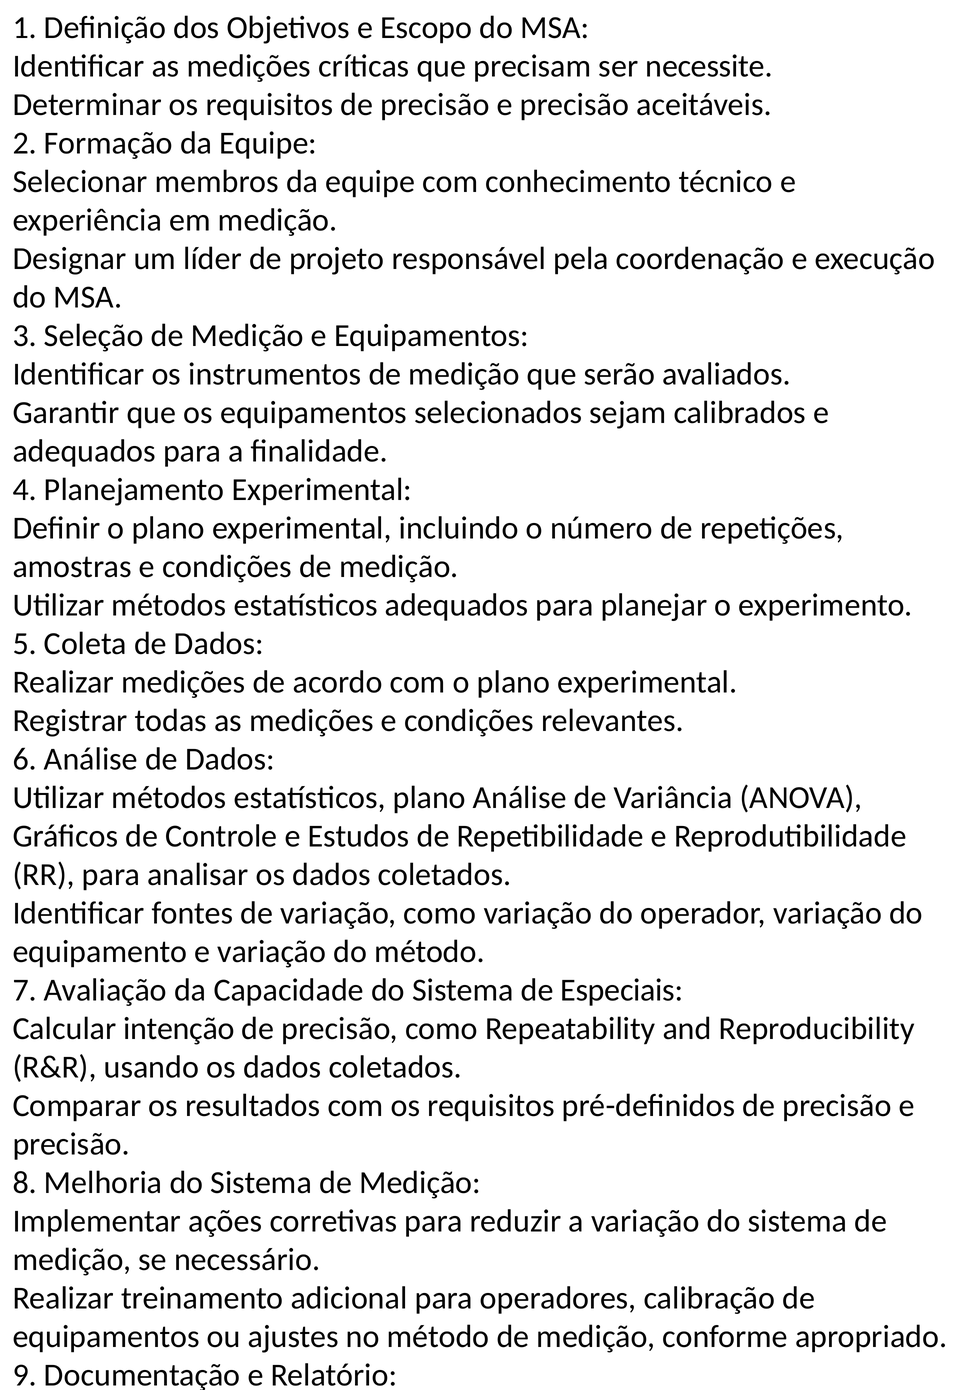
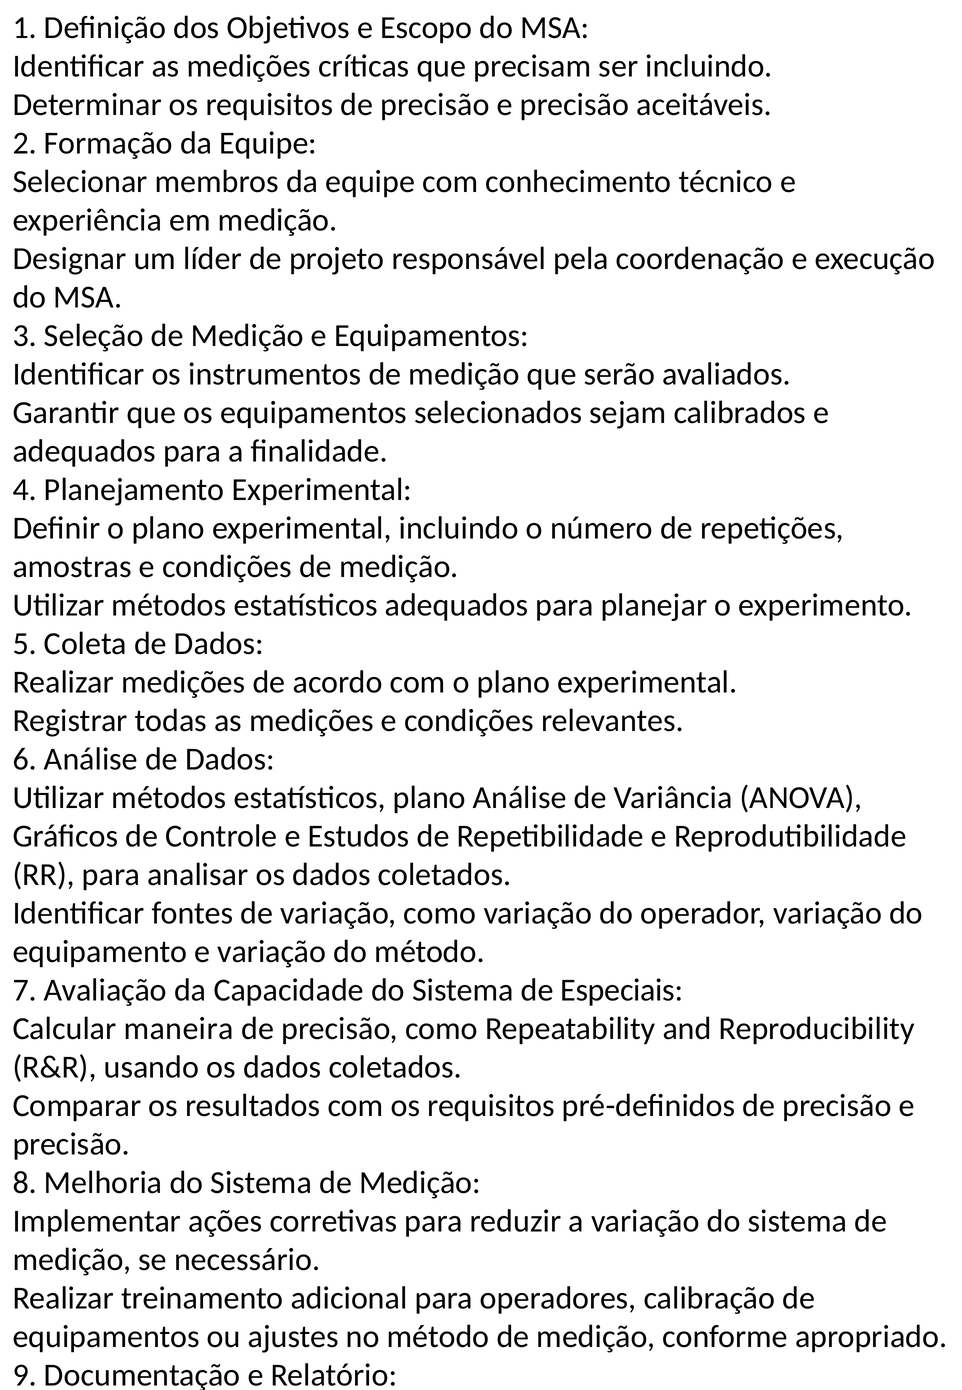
ser necessite: necessite -> incluindo
intenção: intenção -> maneira
